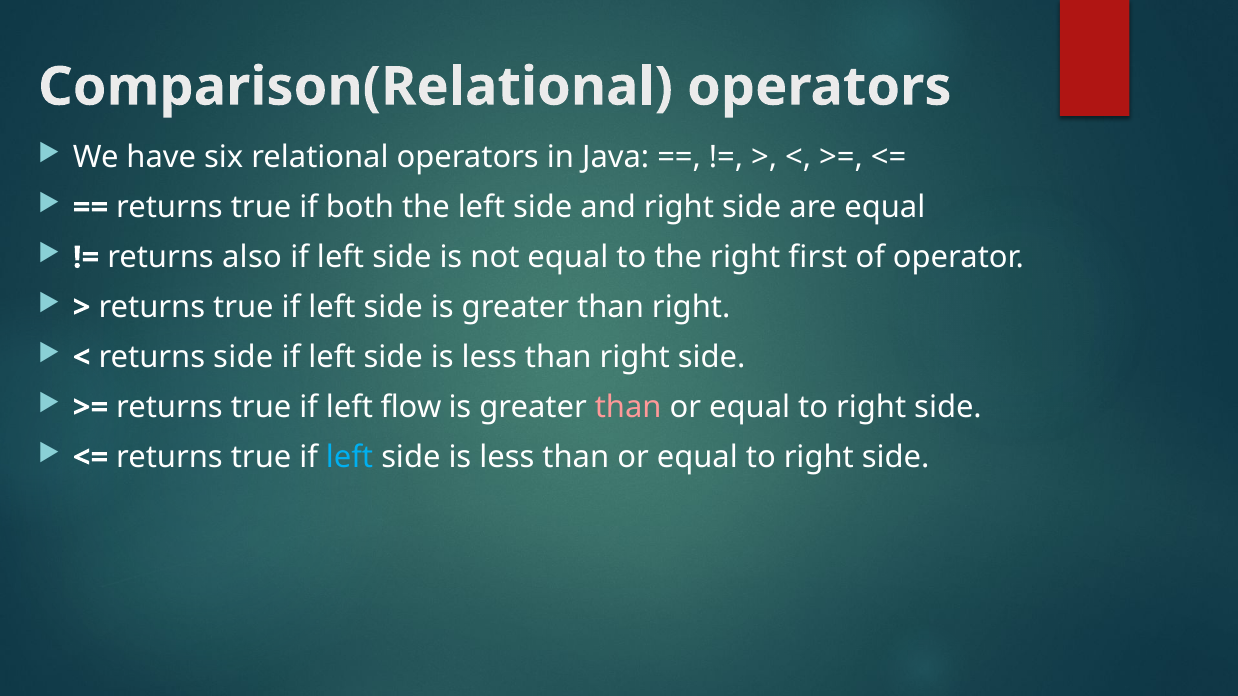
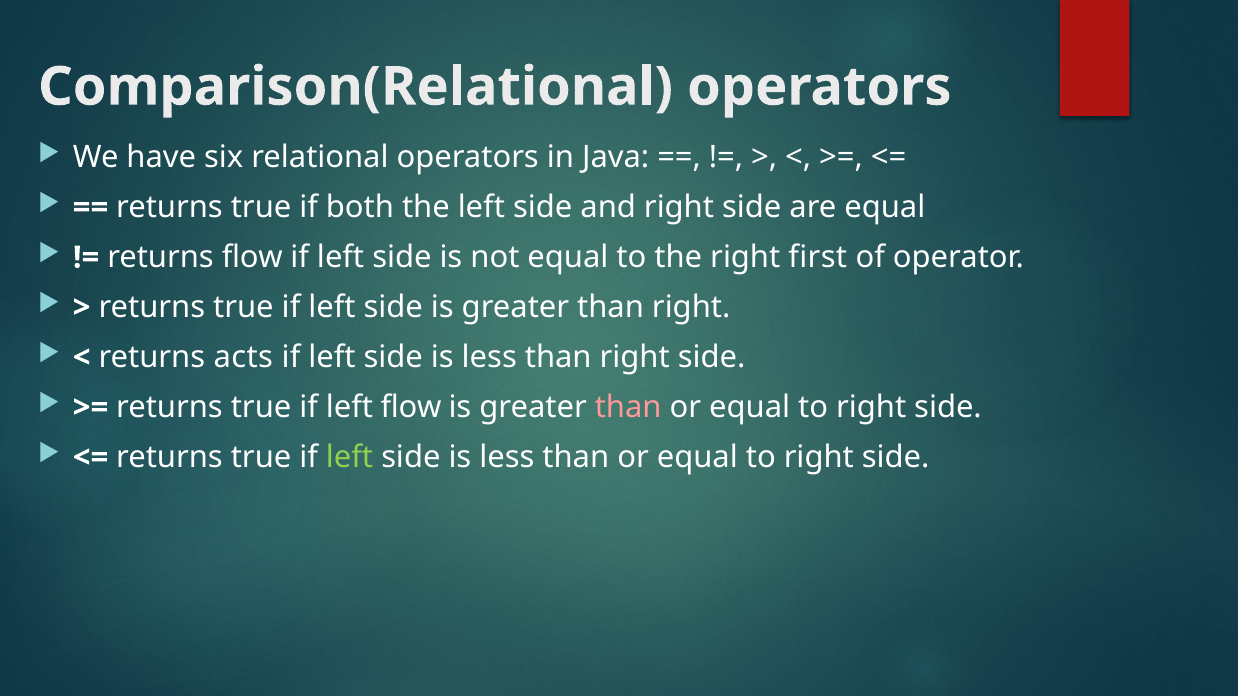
returns also: also -> flow
returns side: side -> acts
left at (350, 458) colour: light blue -> light green
